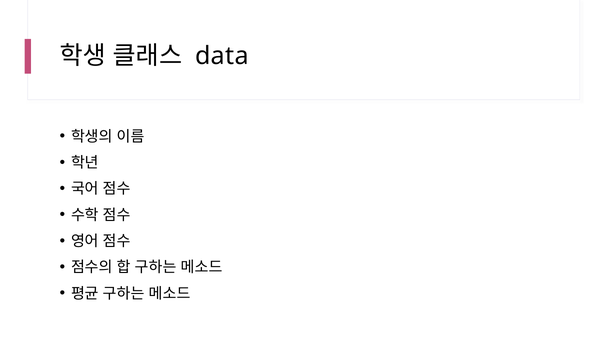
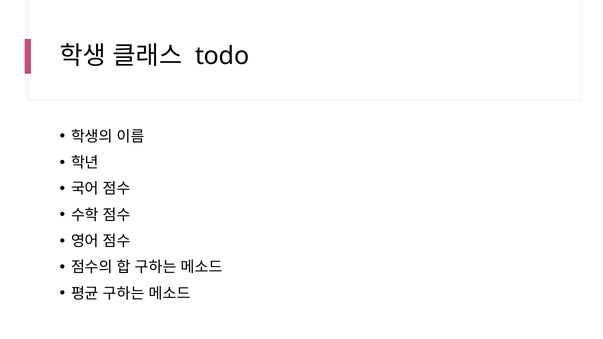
data: data -> todo
